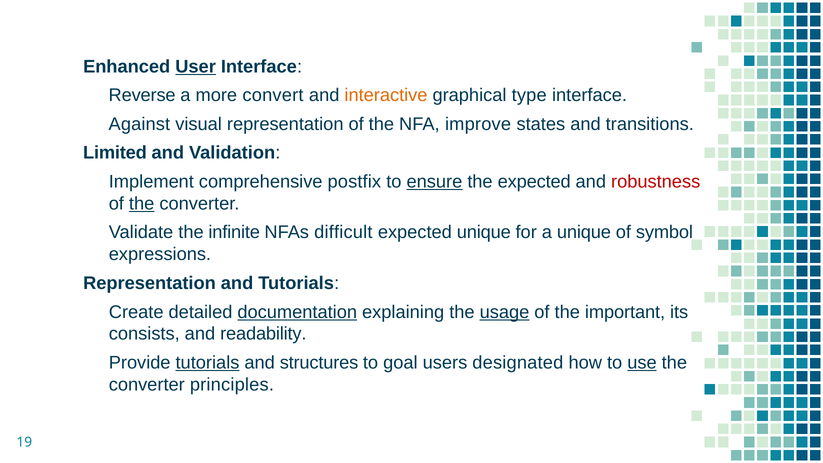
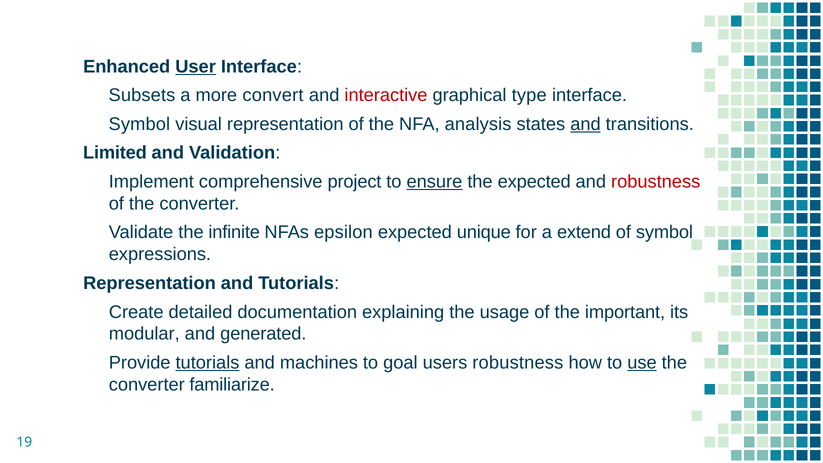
Reverse: Reverse -> Subsets
interactive colour: orange -> red
Against at (139, 124): Against -> Symbol
improve: improve -> analysis
and at (586, 124) underline: none -> present
postfix: postfix -> project
the at (142, 204) underline: present -> none
difficult: difficult -> epsilon
a unique: unique -> extend
documentation underline: present -> none
usage underline: present -> none
consists: consists -> modular
readability: readability -> generated
structures: structures -> machines
users designated: designated -> robustness
principles: principles -> familiarize
